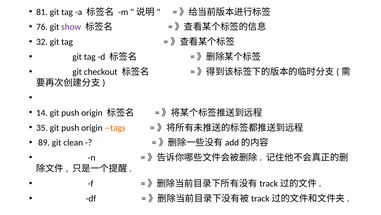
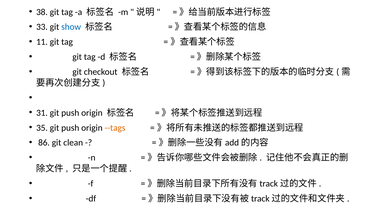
81: 81 -> 38
76: 76 -> 33
show colour: purple -> blue
32: 32 -> 11
14: 14 -> 31
89: 89 -> 86
